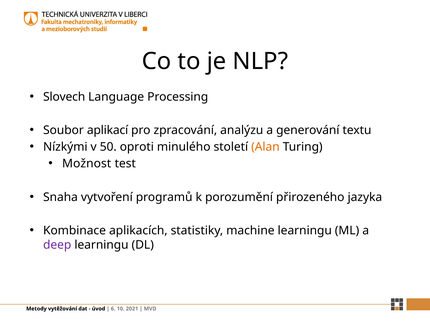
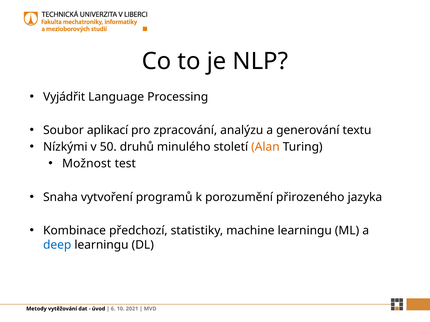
Slovech: Slovech -> Vyjádřit
oproti: oproti -> druhů
aplikacích: aplikacích -> předchozí
deep colour: purple -> blue
